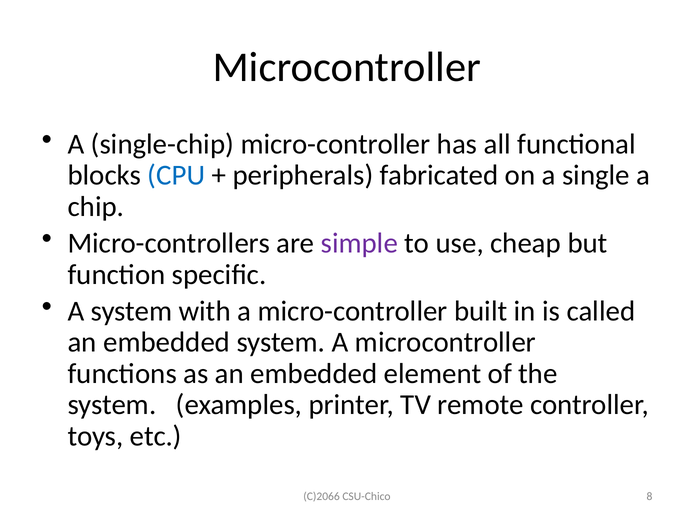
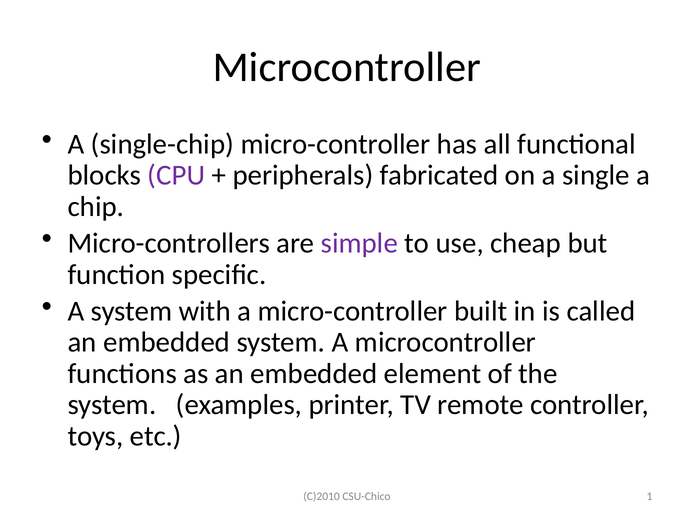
CPU colour: blue -> purple
C)2066: C)2066 -> C)2010
8: 8 -> 1
